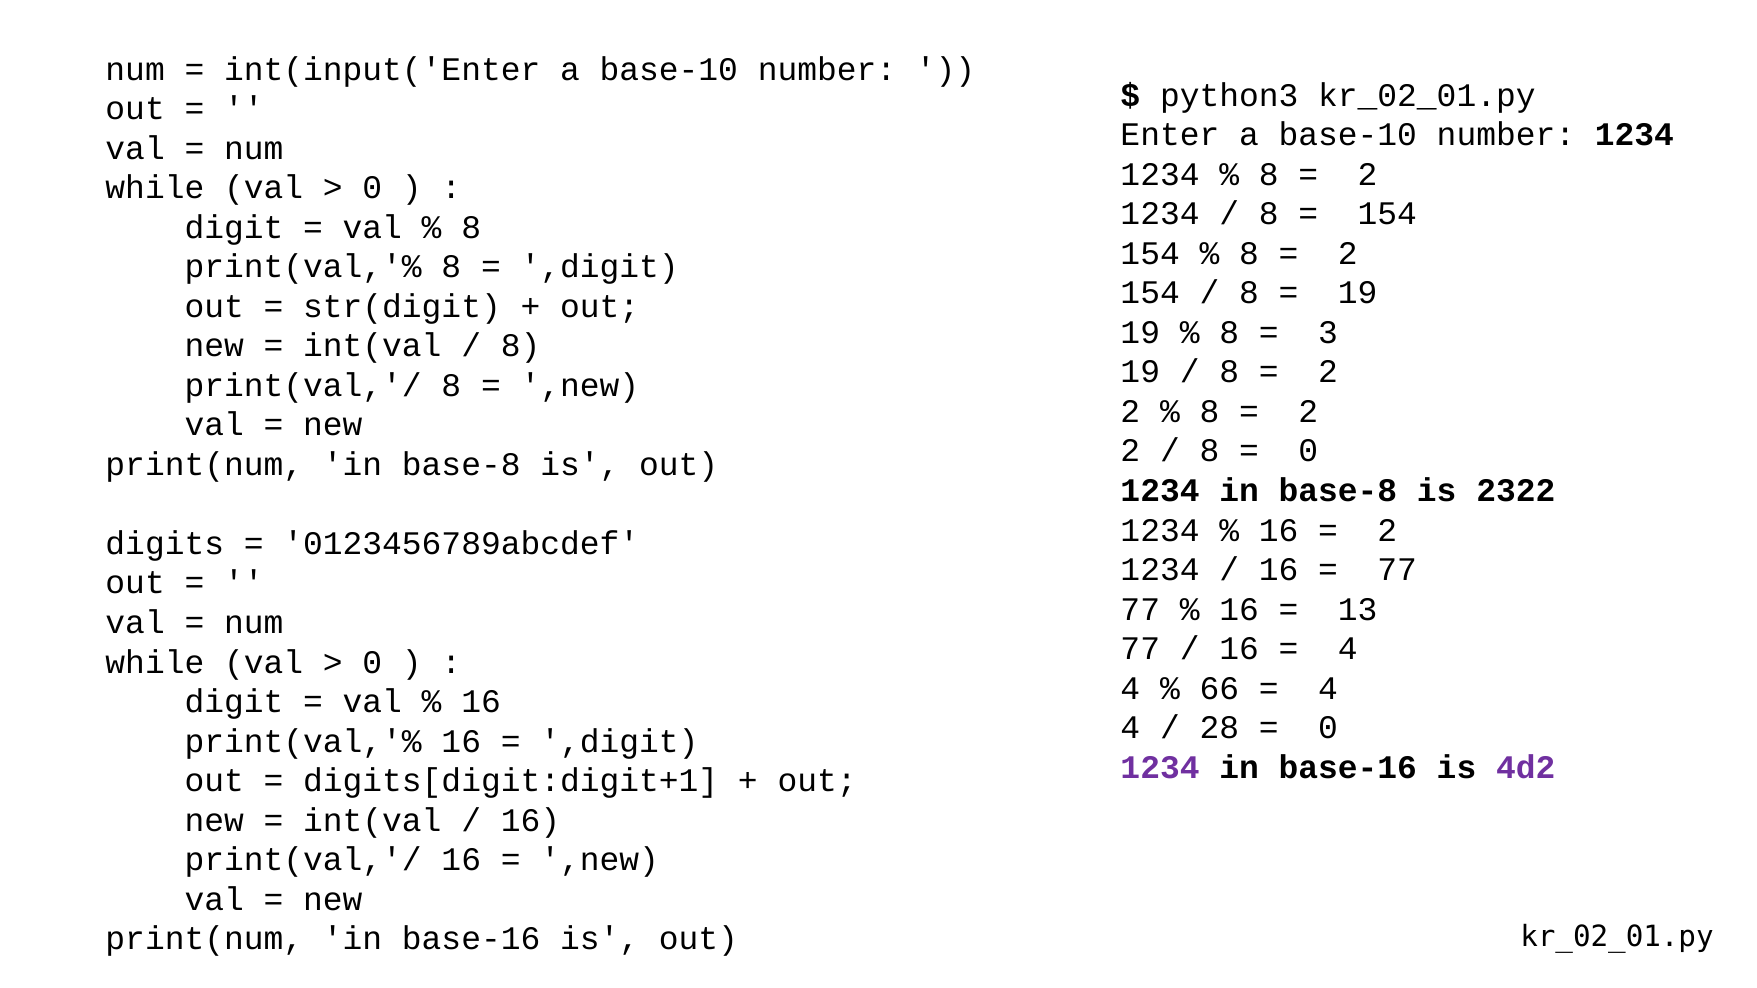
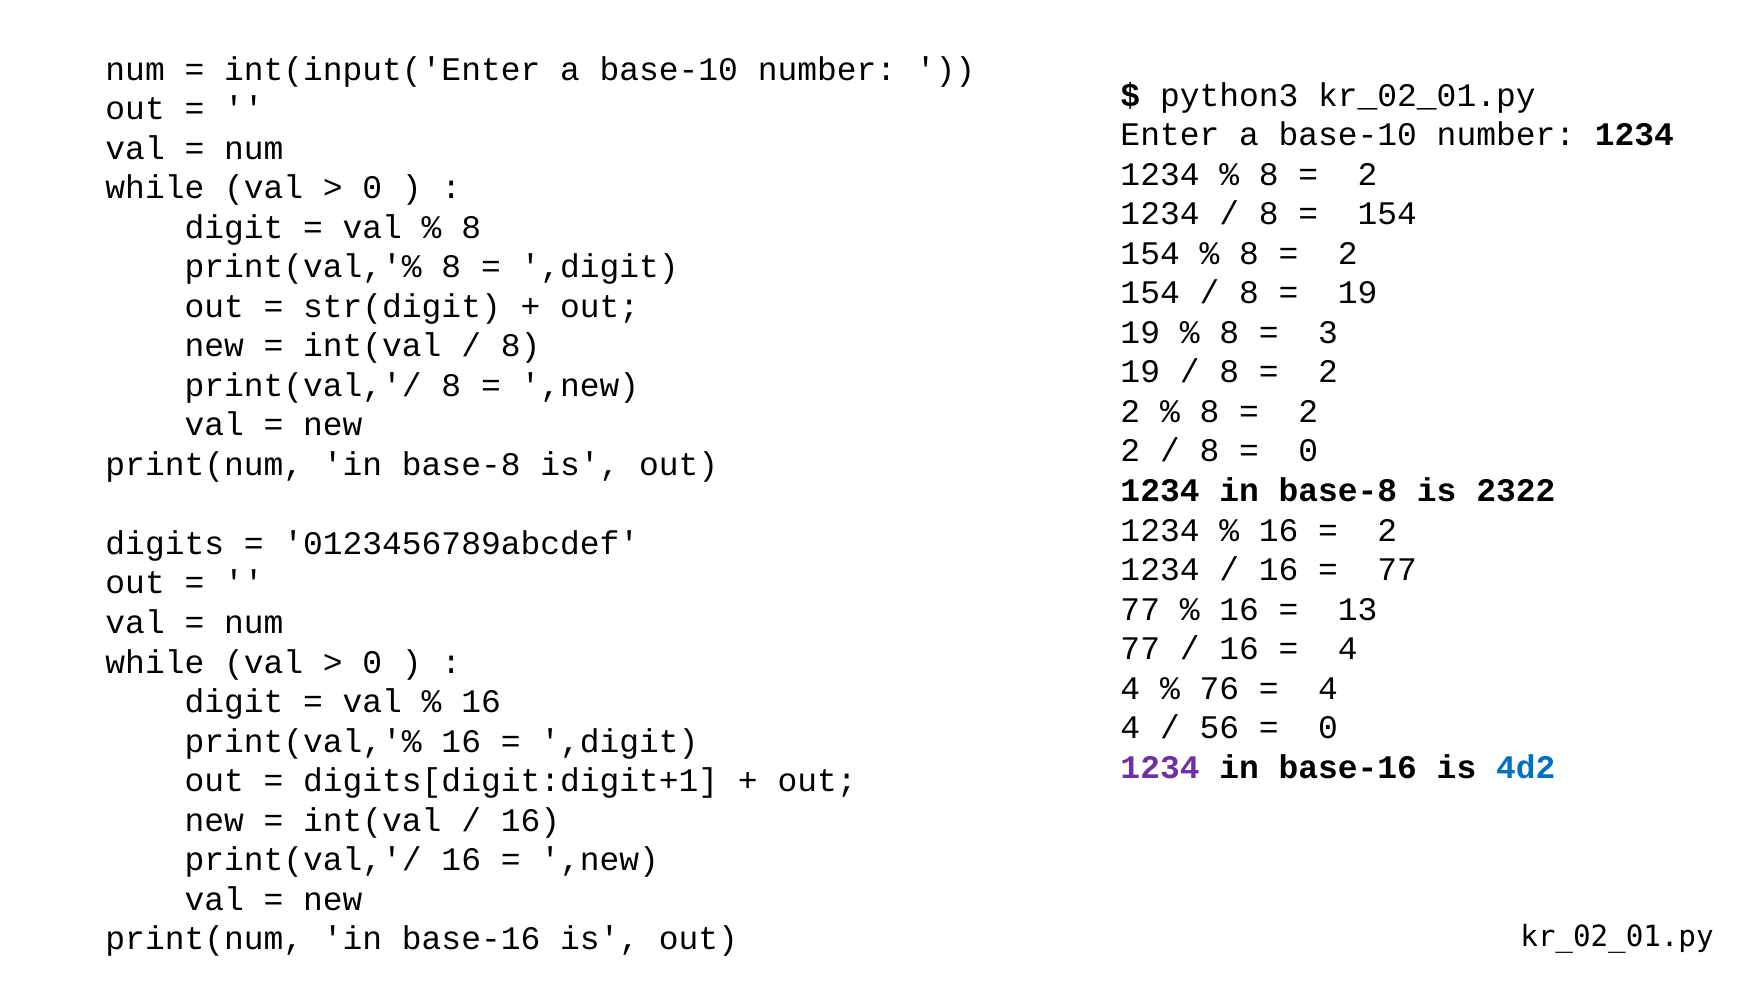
66: 66 -> 76
28: 28 -> 56
4d2 colour: purple -> blue
